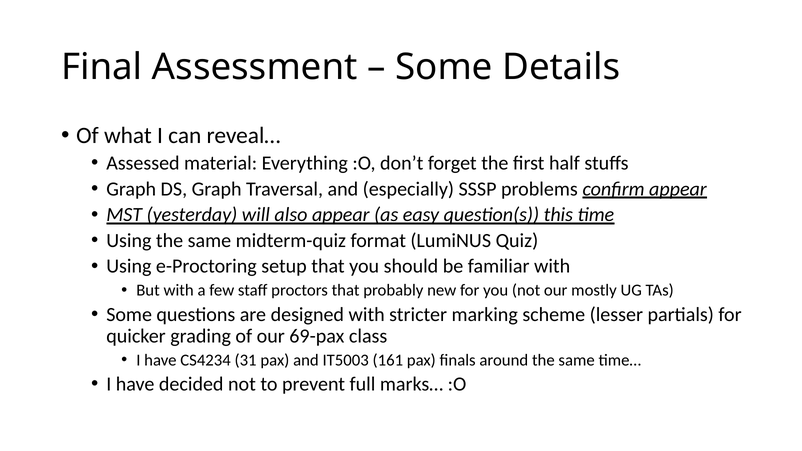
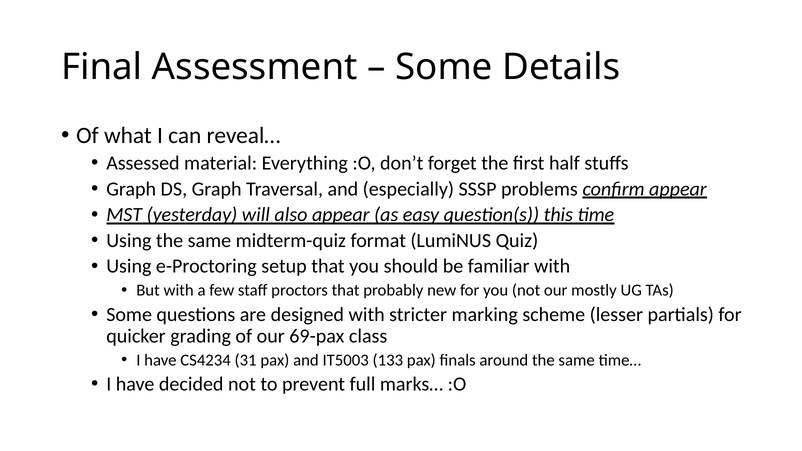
161: 161 -> 133
